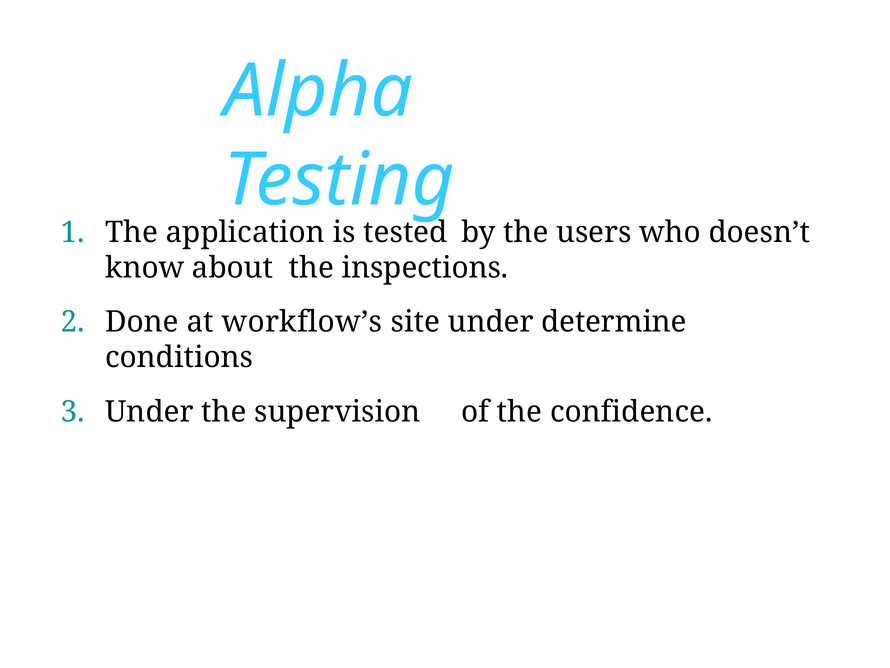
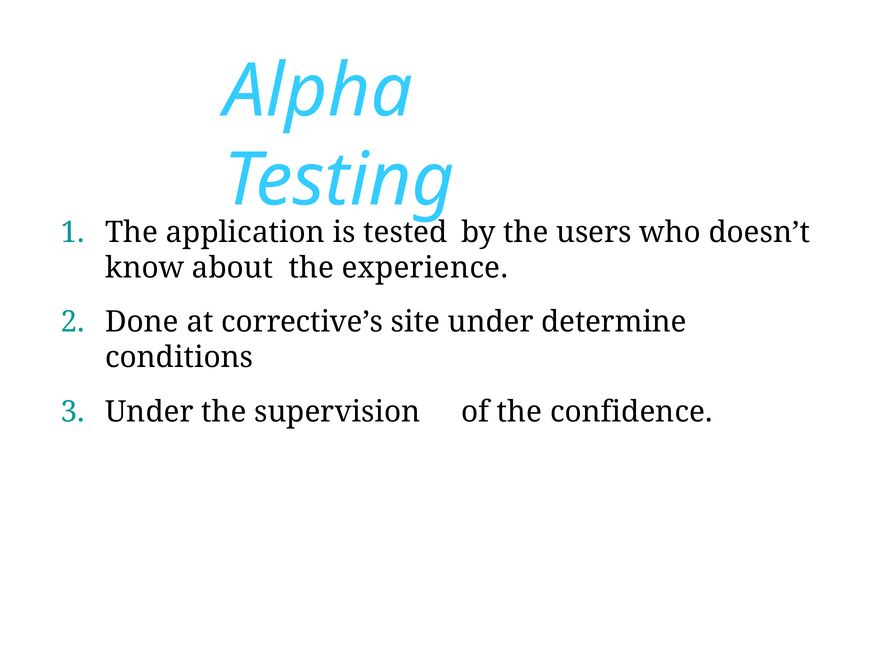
inspections: inspections -> experience
workflow’s: workflow’s -> corrective’s
